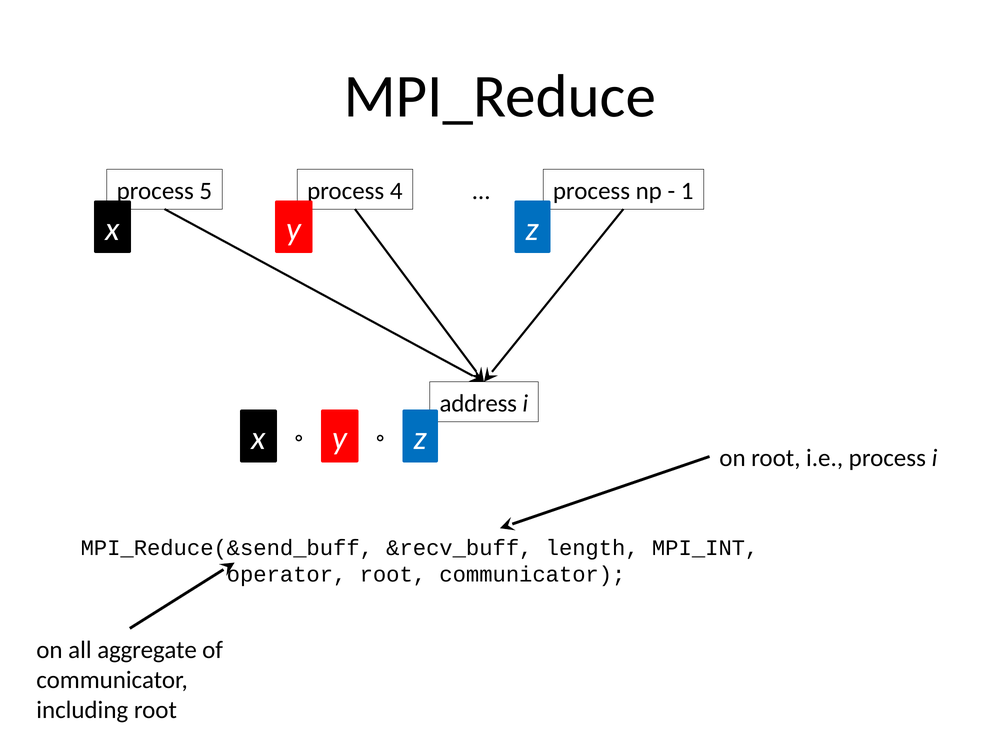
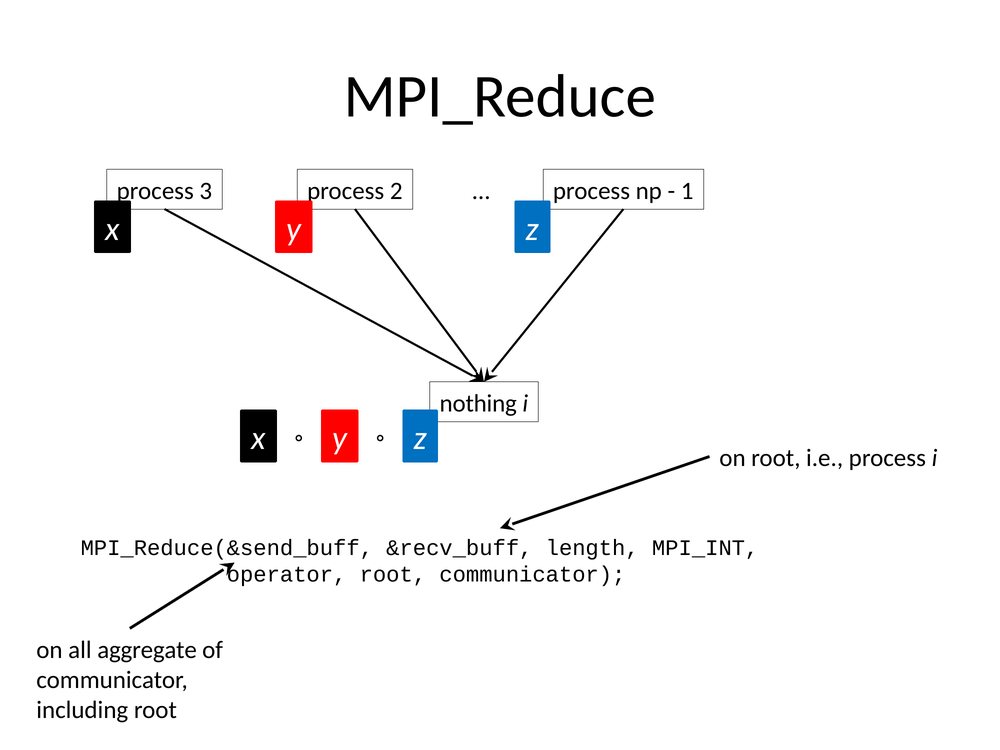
5: 5 -> 3
4: 4 -> 2
address: address -> nothing
